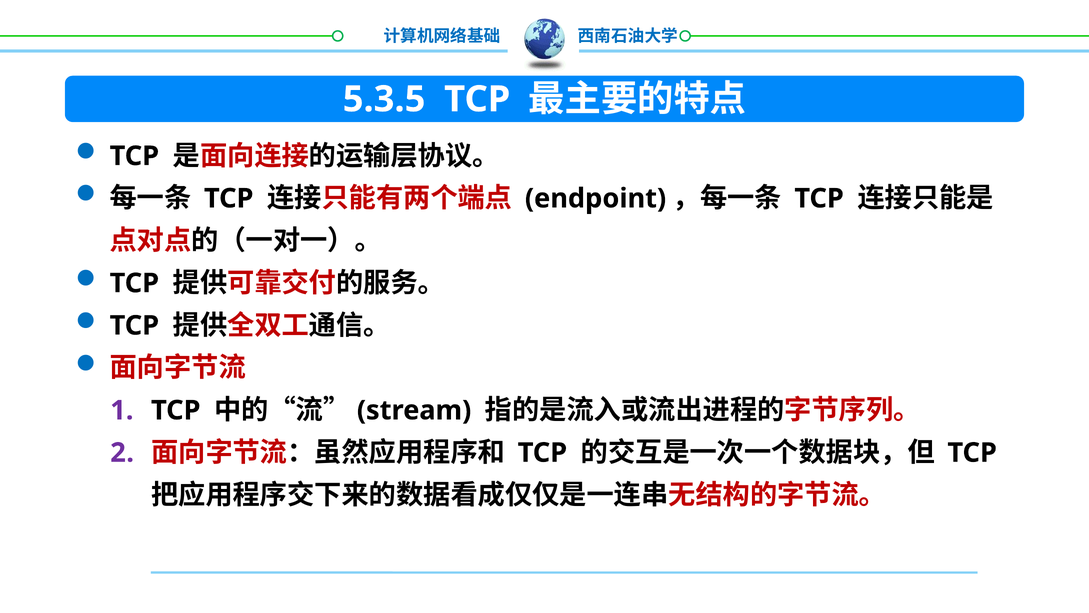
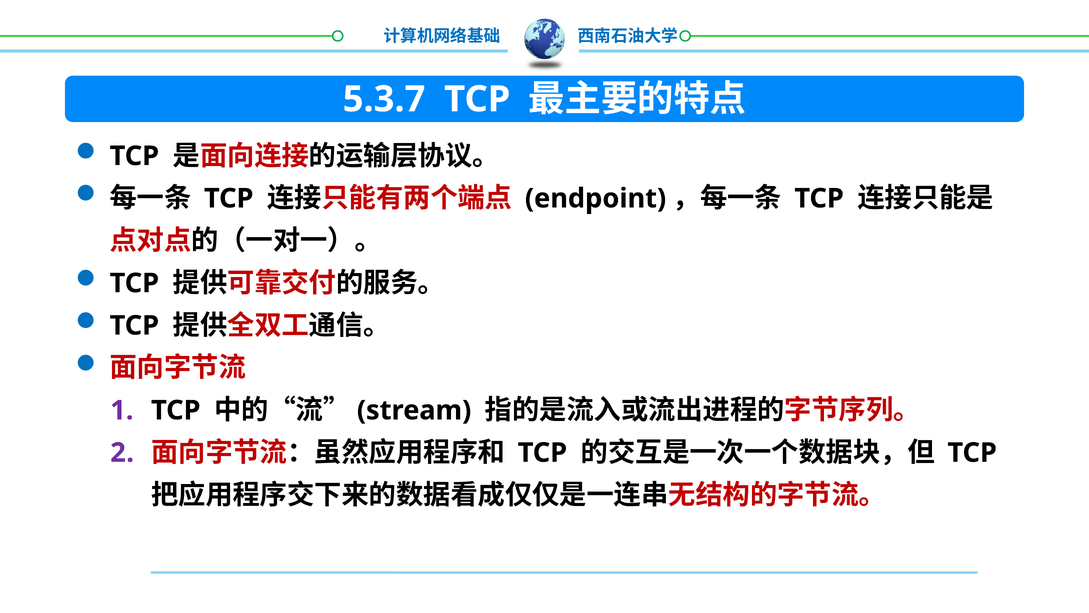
5.3.5: 5.3.5 -> 5.3.7
